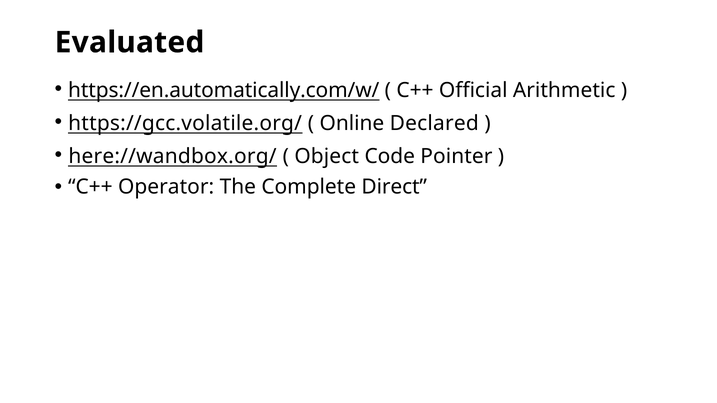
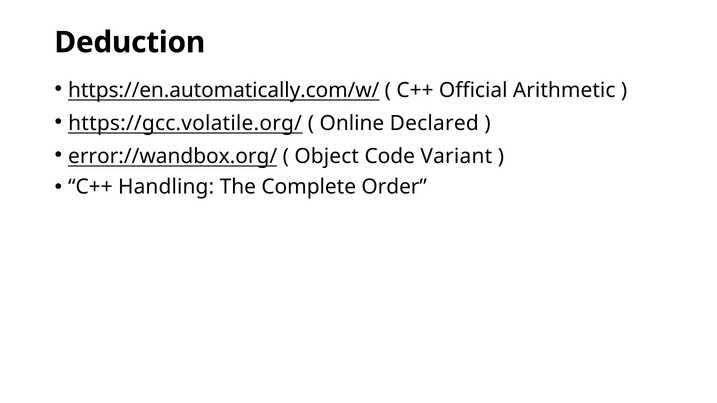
Evaluated: Evaluated -> Deduction
here://wandbox.org/: here://wandbox.org/ -> error://wandbox.org/
Pointer: Pointer -> Variant
Operator: Operator -> Handling
Direct: Direct -> Order
